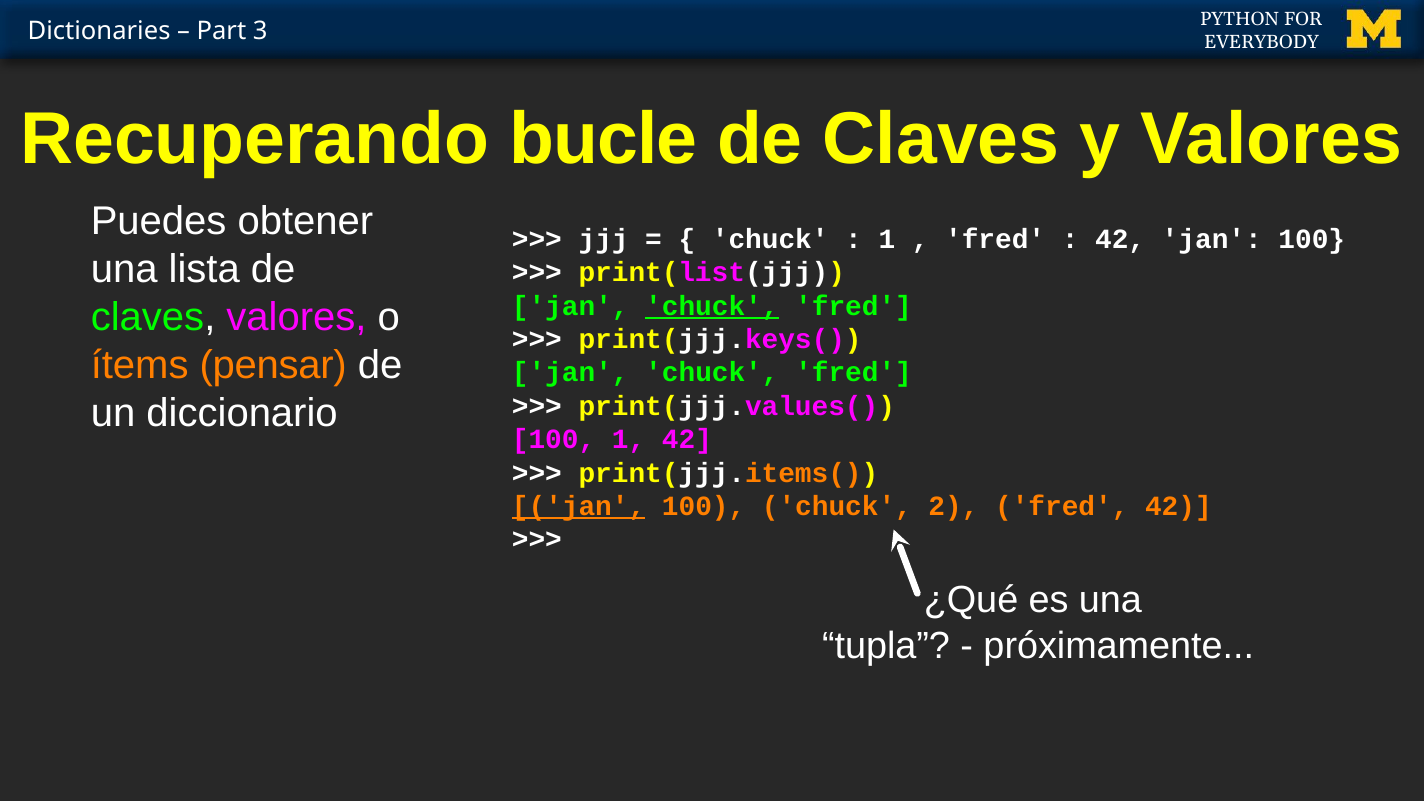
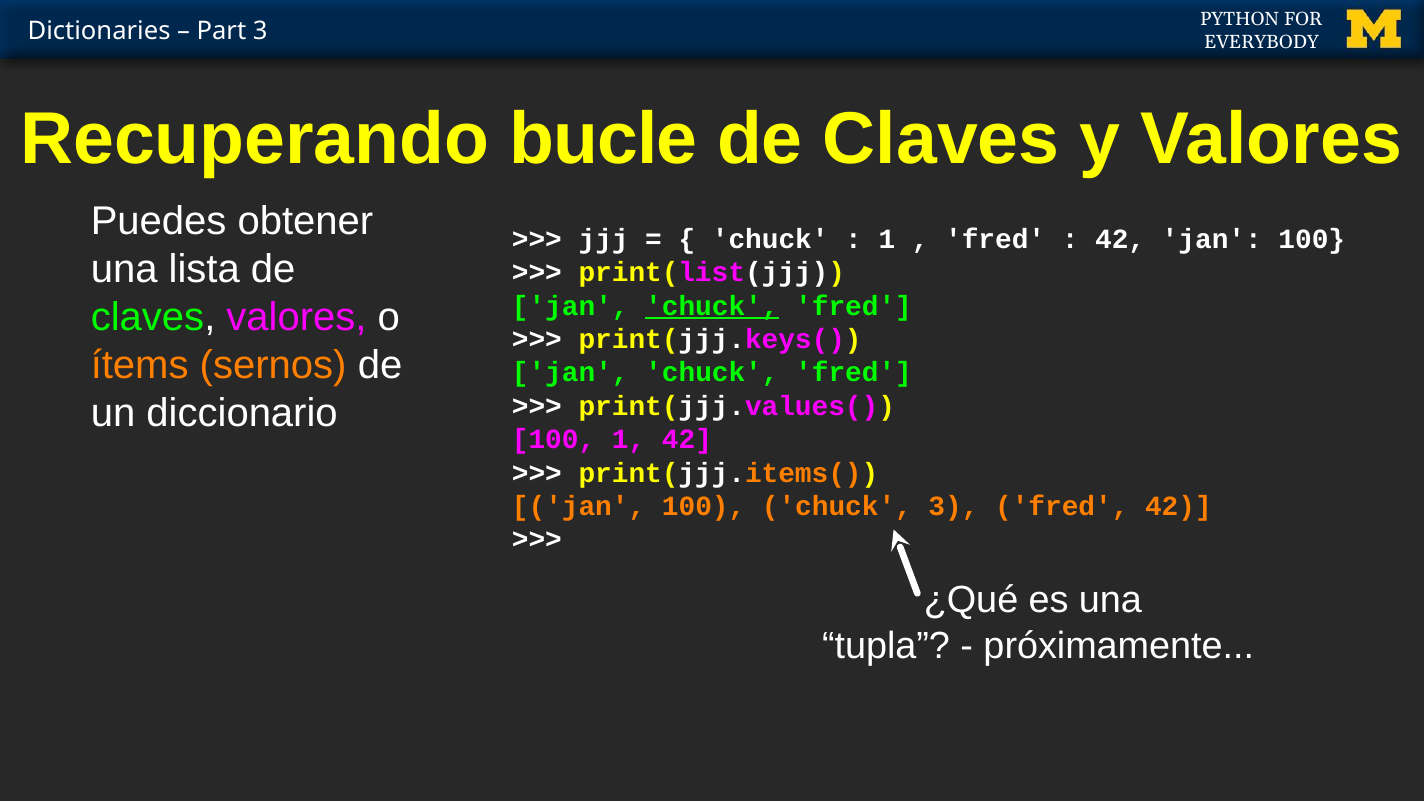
pensar: pensar -> sernos
jan at (579, 506) underline: present -> none
chuck 2: 2 -> 3
